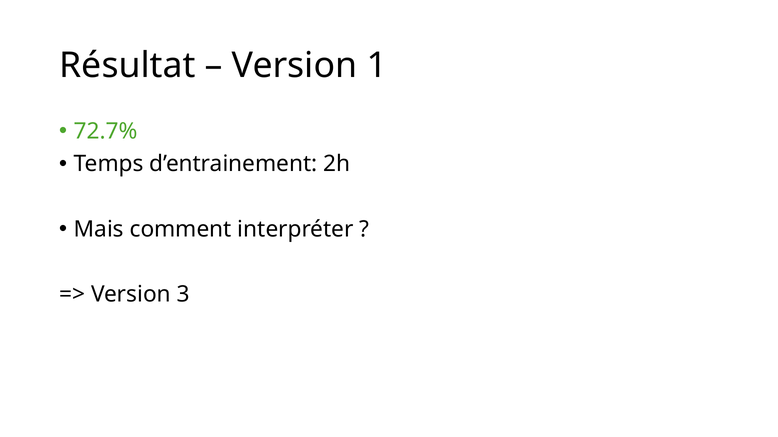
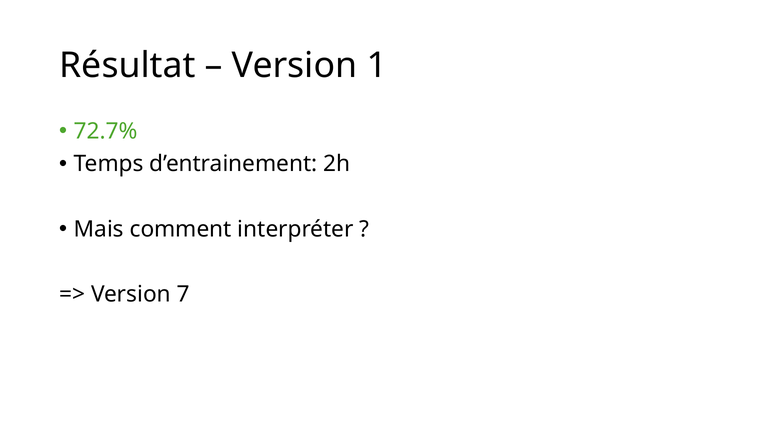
3: 3 -> 7
